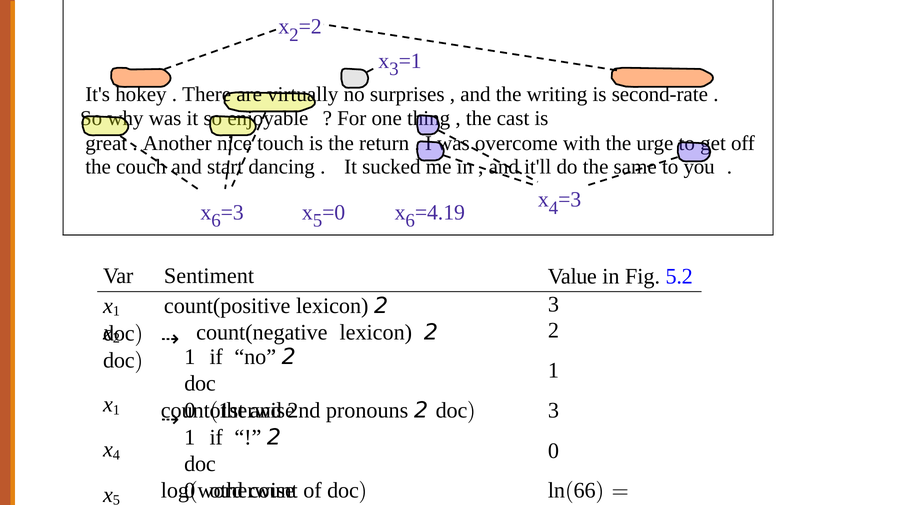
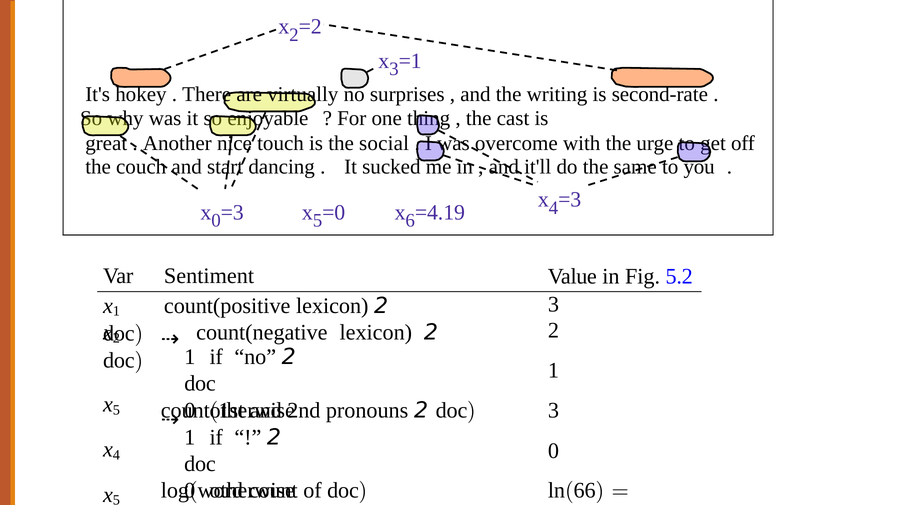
return: return -> social
6 at (216, 220): 6 -> 0
1 at (116, 410): 1 -> 5
